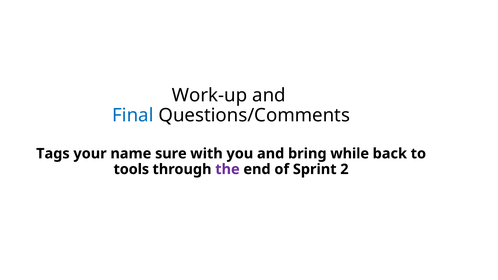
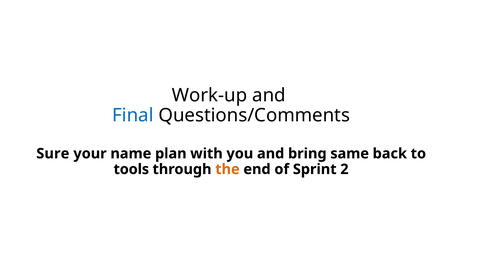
Tags: Tags -> Sure
sure: sure -> plan
while: while -> same
the colour: purple -> orange
